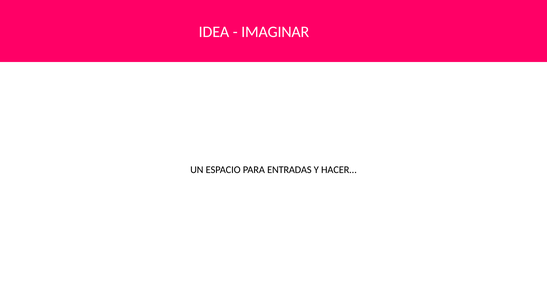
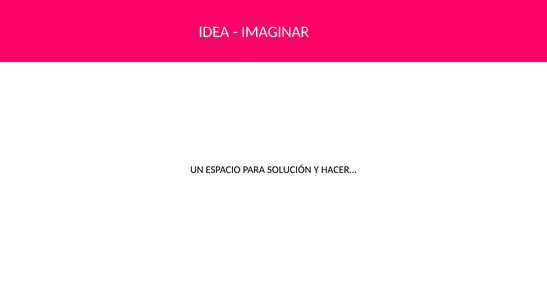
ENTRADAS: ENTRADAS -> SOLUCIÓN
